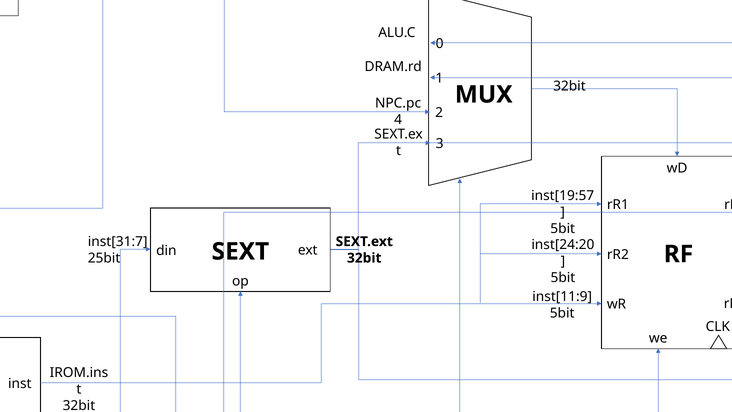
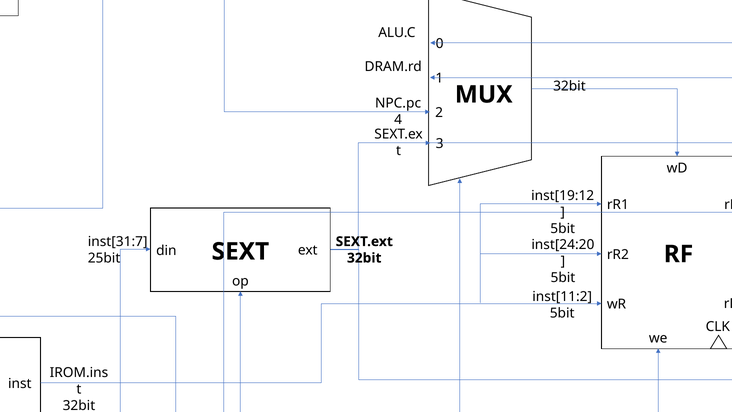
inst[19:57: inst[19:57 -> inst[19:12
inst[11:9: inst[11:9 -> inst[11:2
